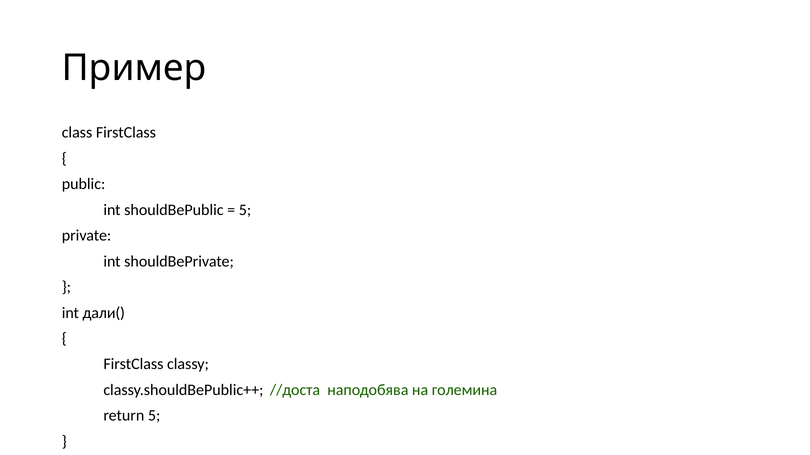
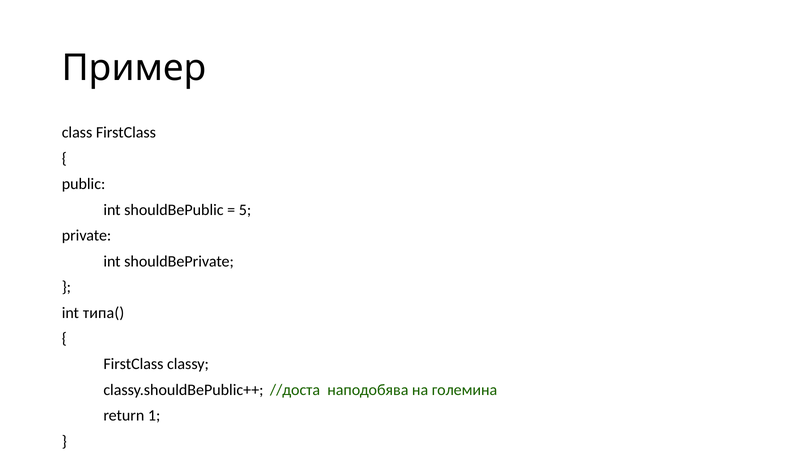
дали(: дали( -> типа(
return 5: 5 -> 1
